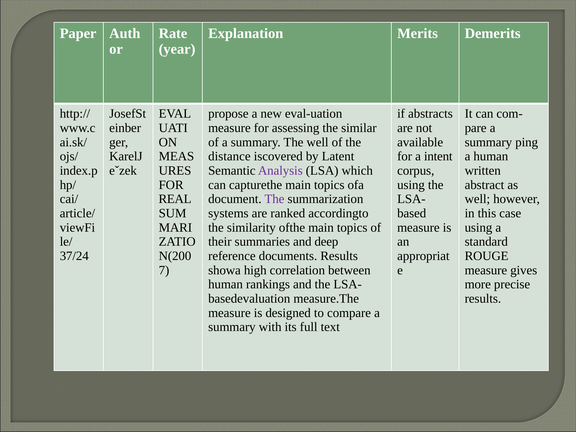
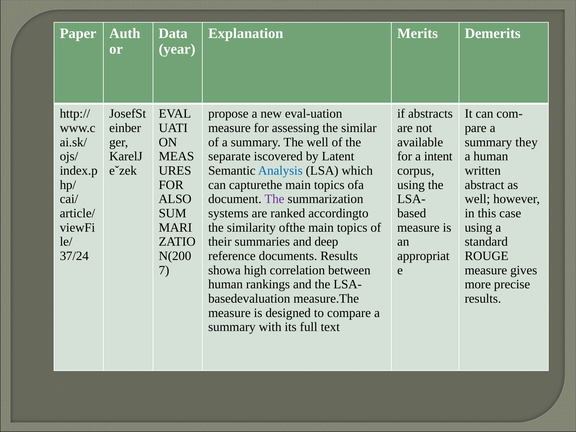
Rate: Rate -> Data
ping: ping -> they
distance: distance -> separate
Analysis colour: purple -> blue
REAL: REAL -> ALSO
